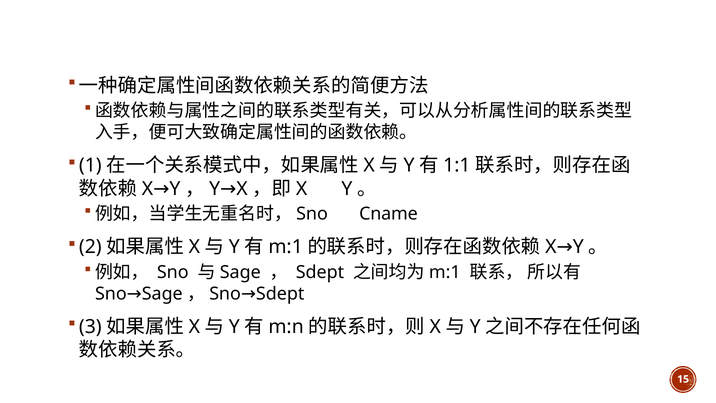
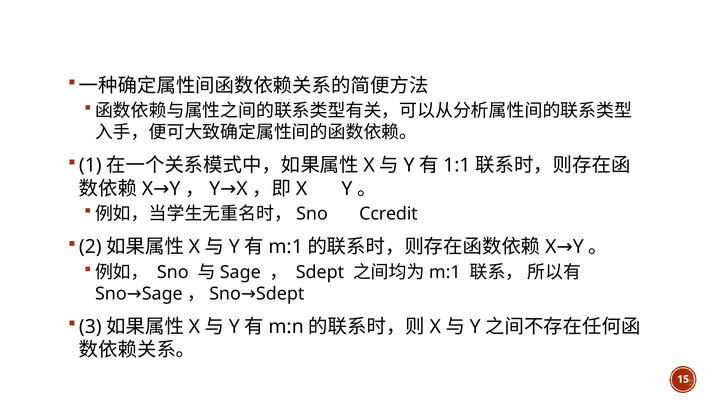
Cname: Cname -> Ccredit
